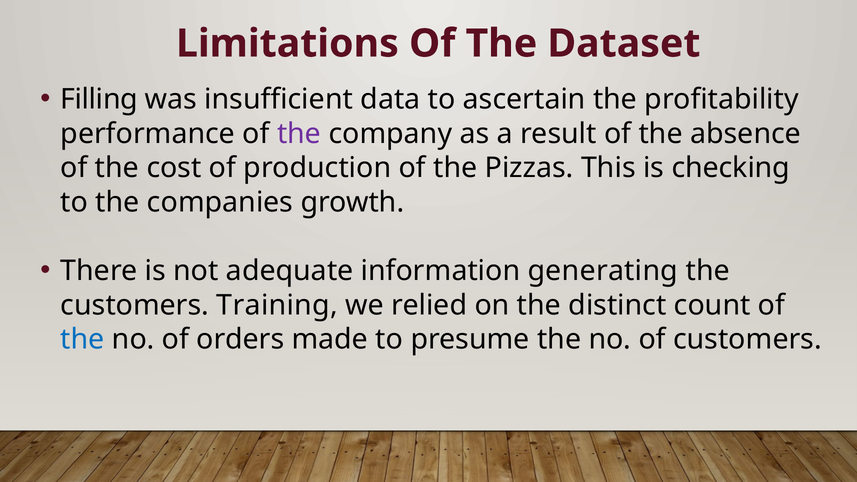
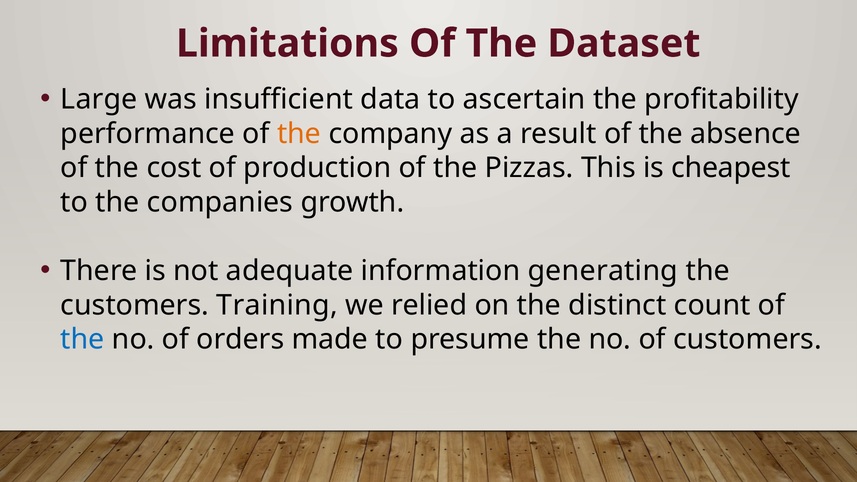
Filling: Filling -> Large
the at (299, 134) colour: purple -> orange
checking: checking -> cheapest
